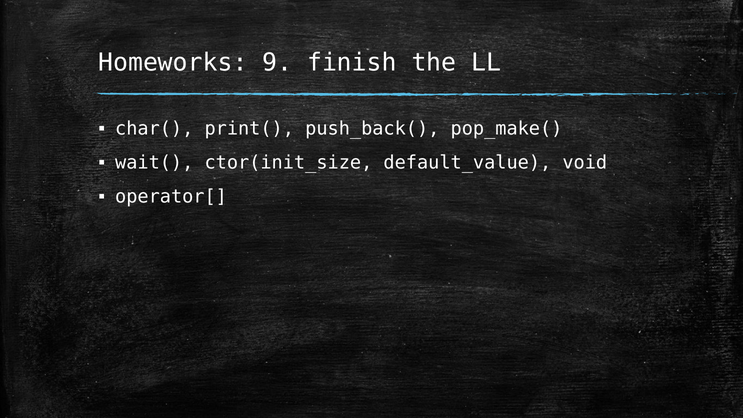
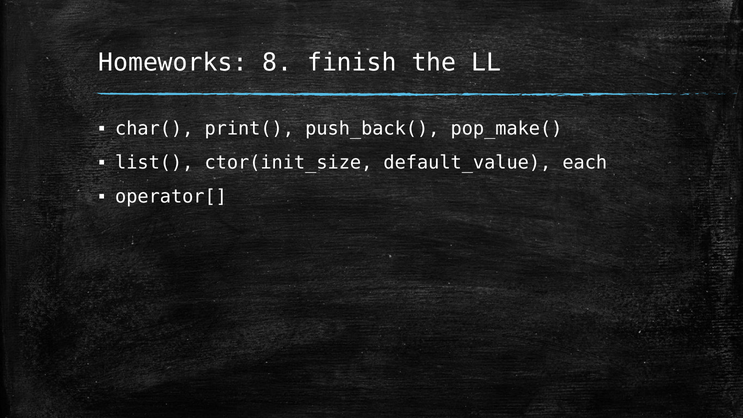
9: 9 -> 8
wait(: wait( -> list(
void: void -> each
